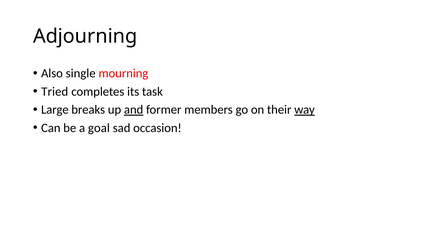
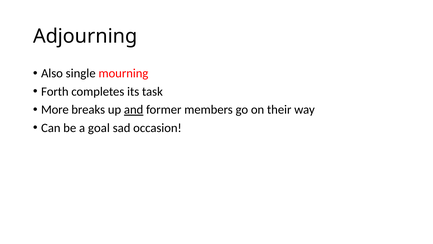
Tried: Tried -> Forth
Large: Large -> More
way underline: present -> none
